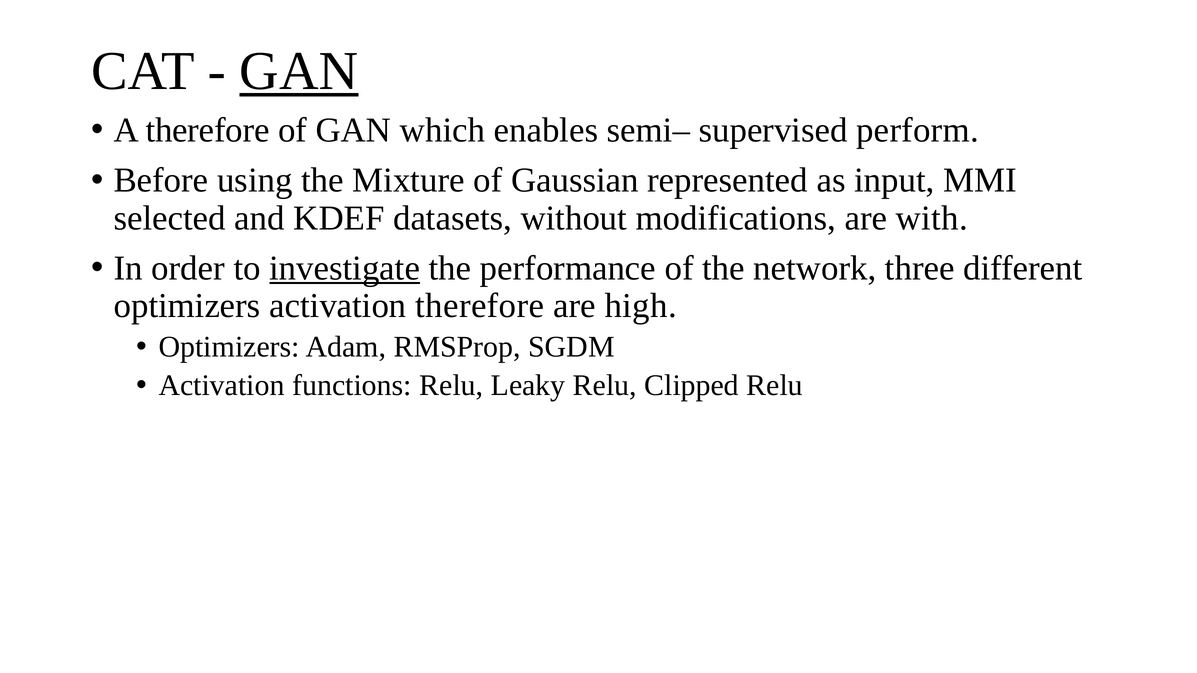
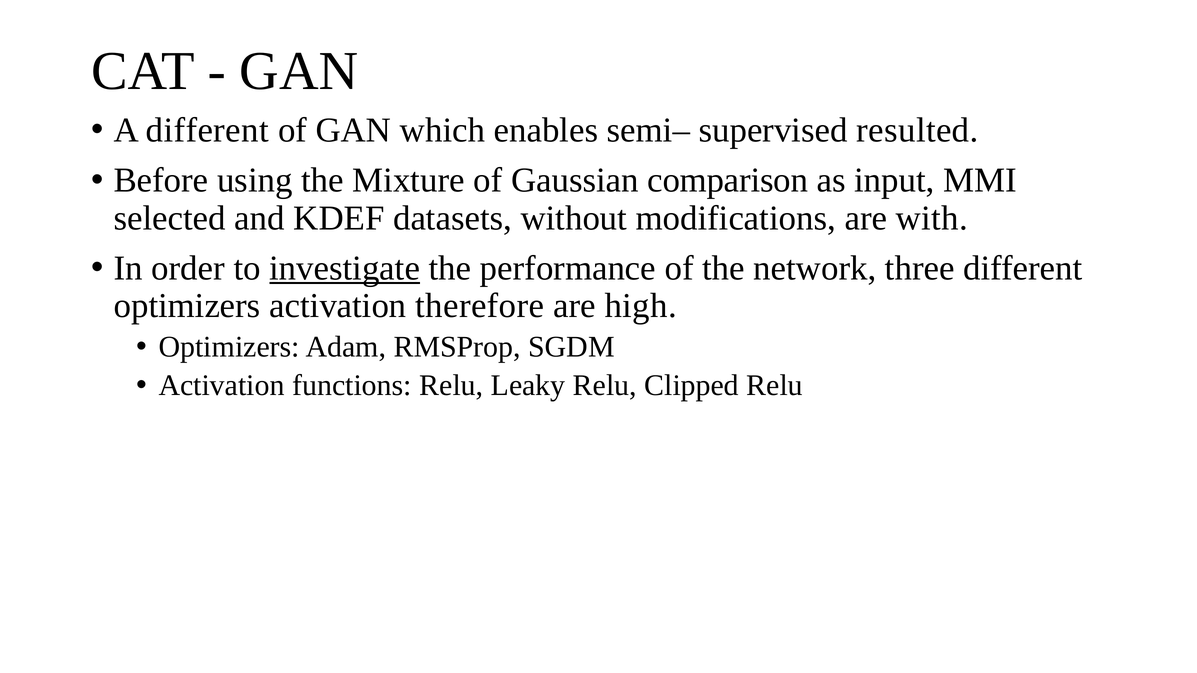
GAN at (299, 71) underline: present -> none
A therefore: therefore -> different
perform: perform -> resulted
represented: represented -> comparison
